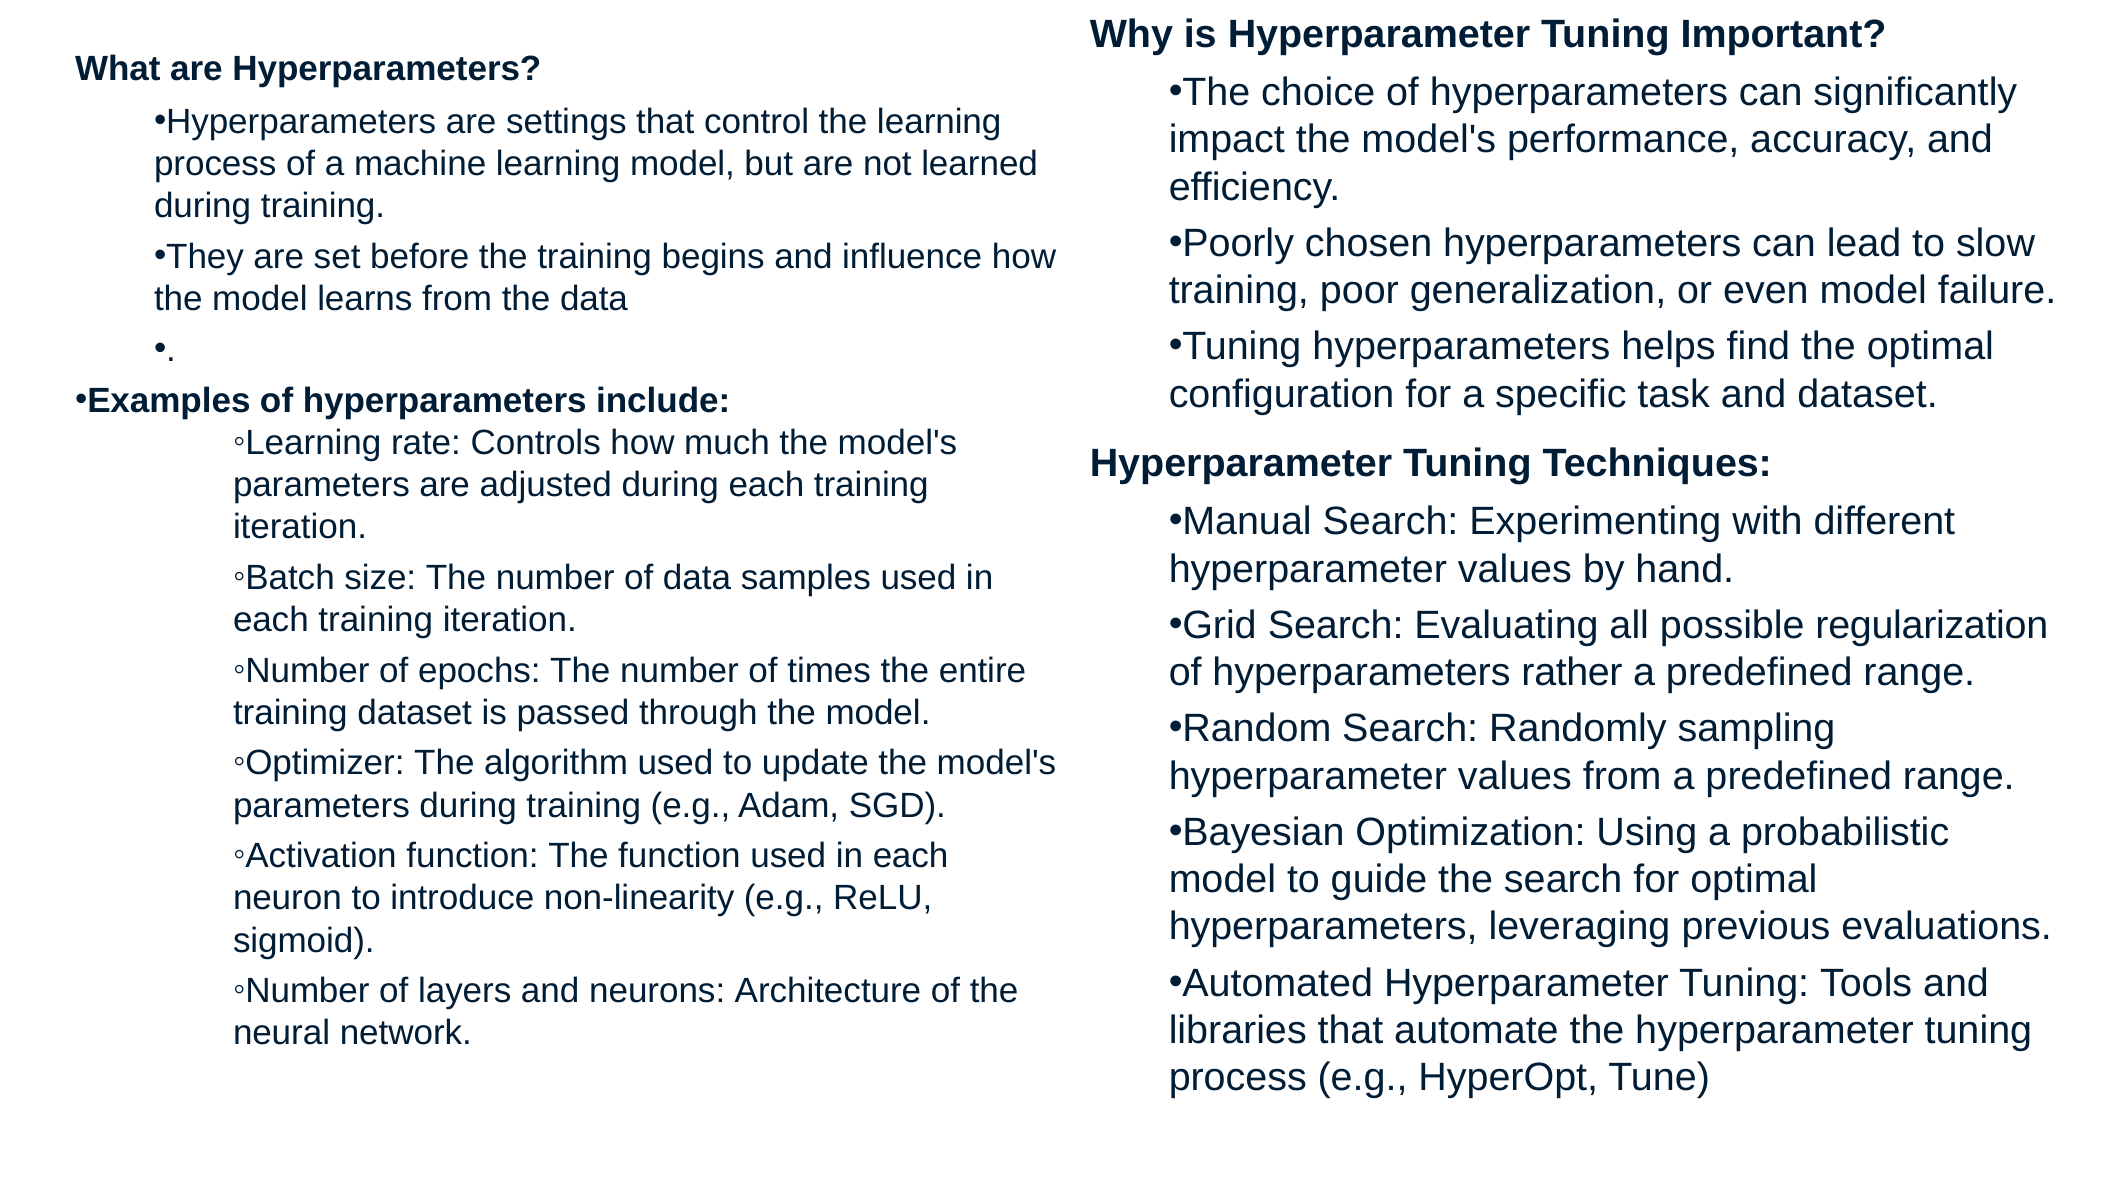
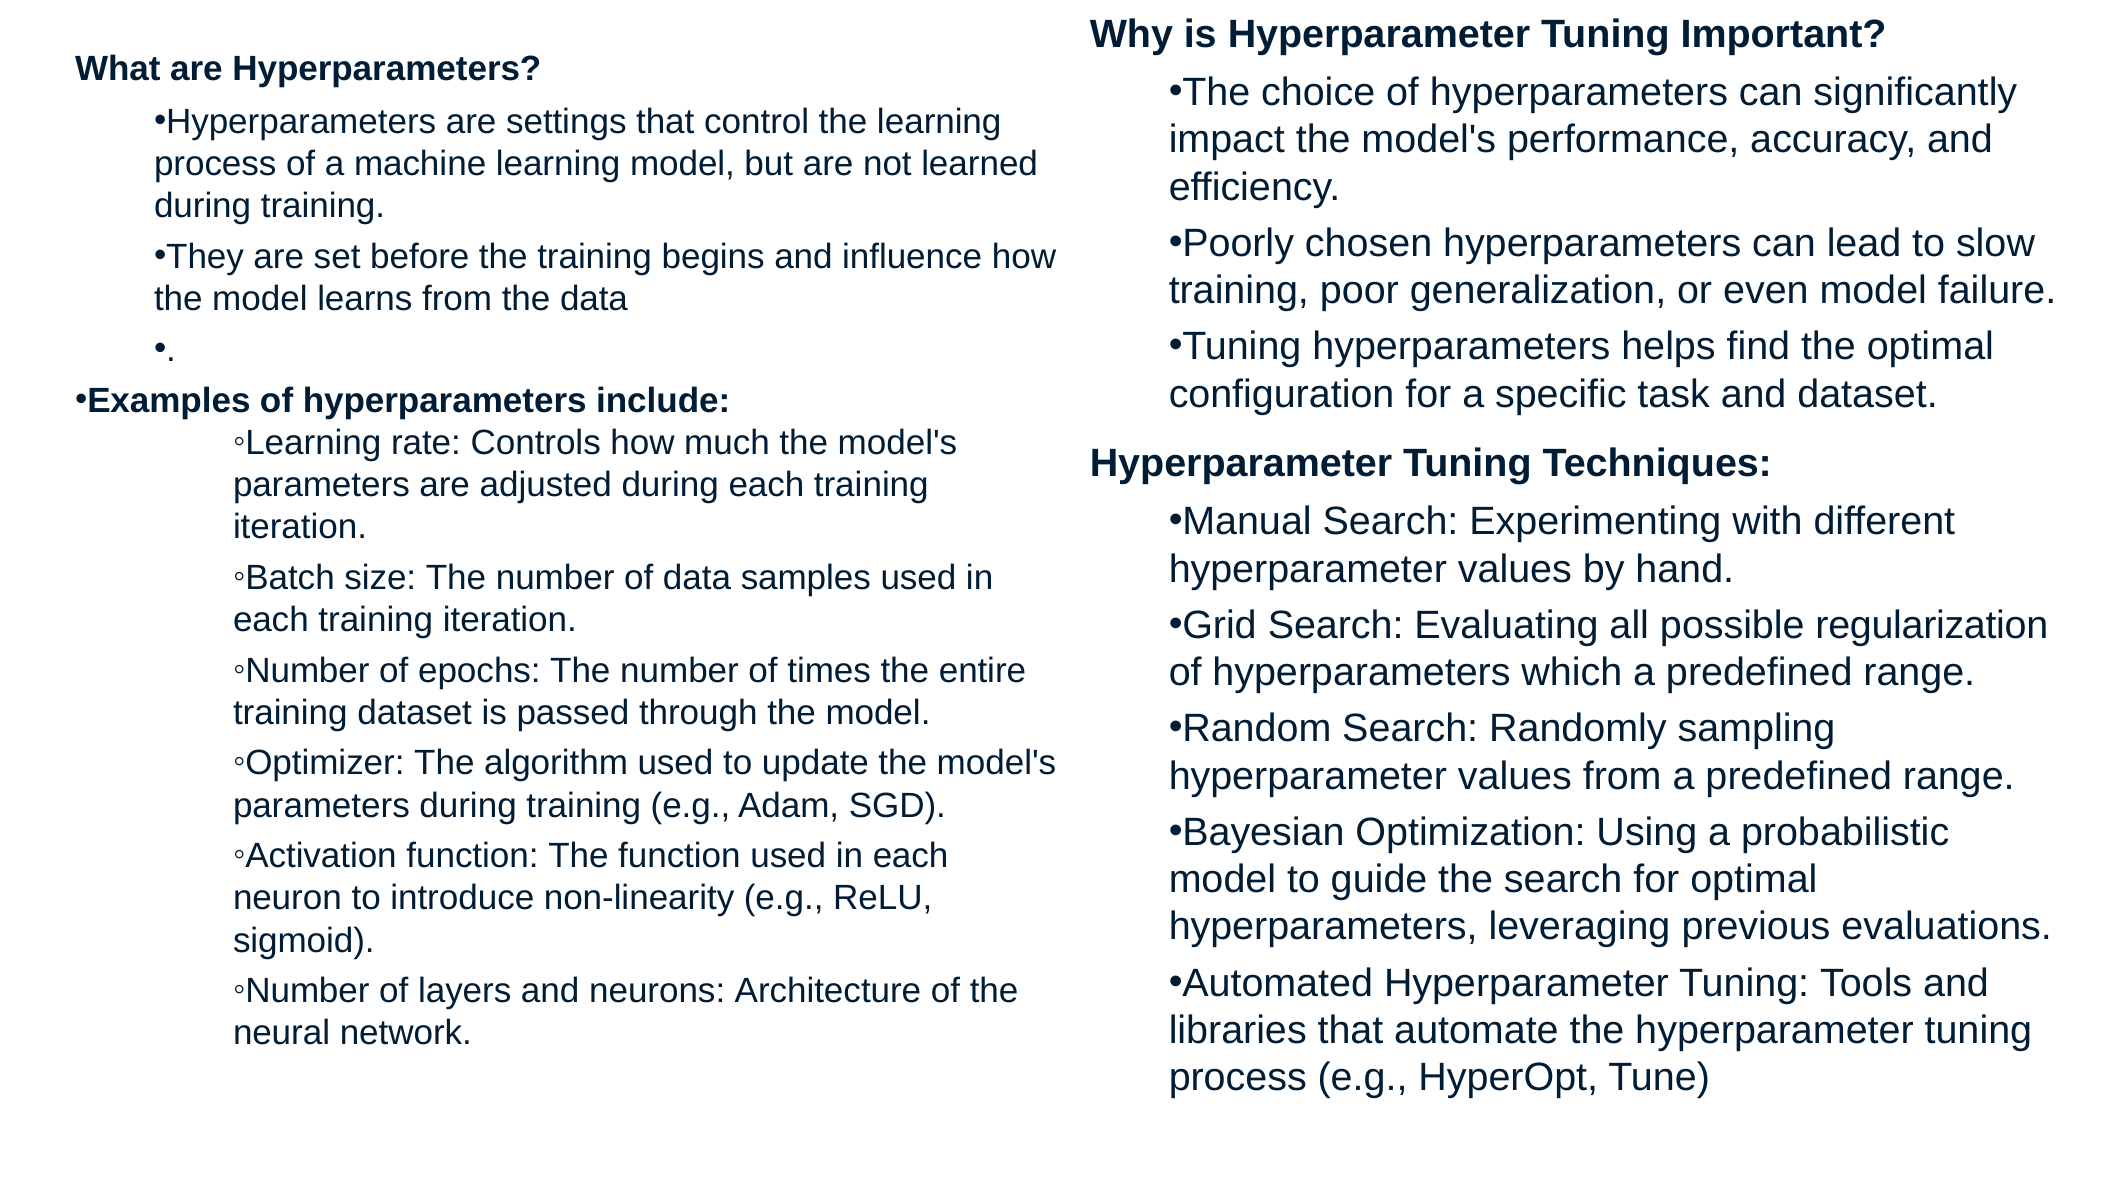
rather: rather -> which
